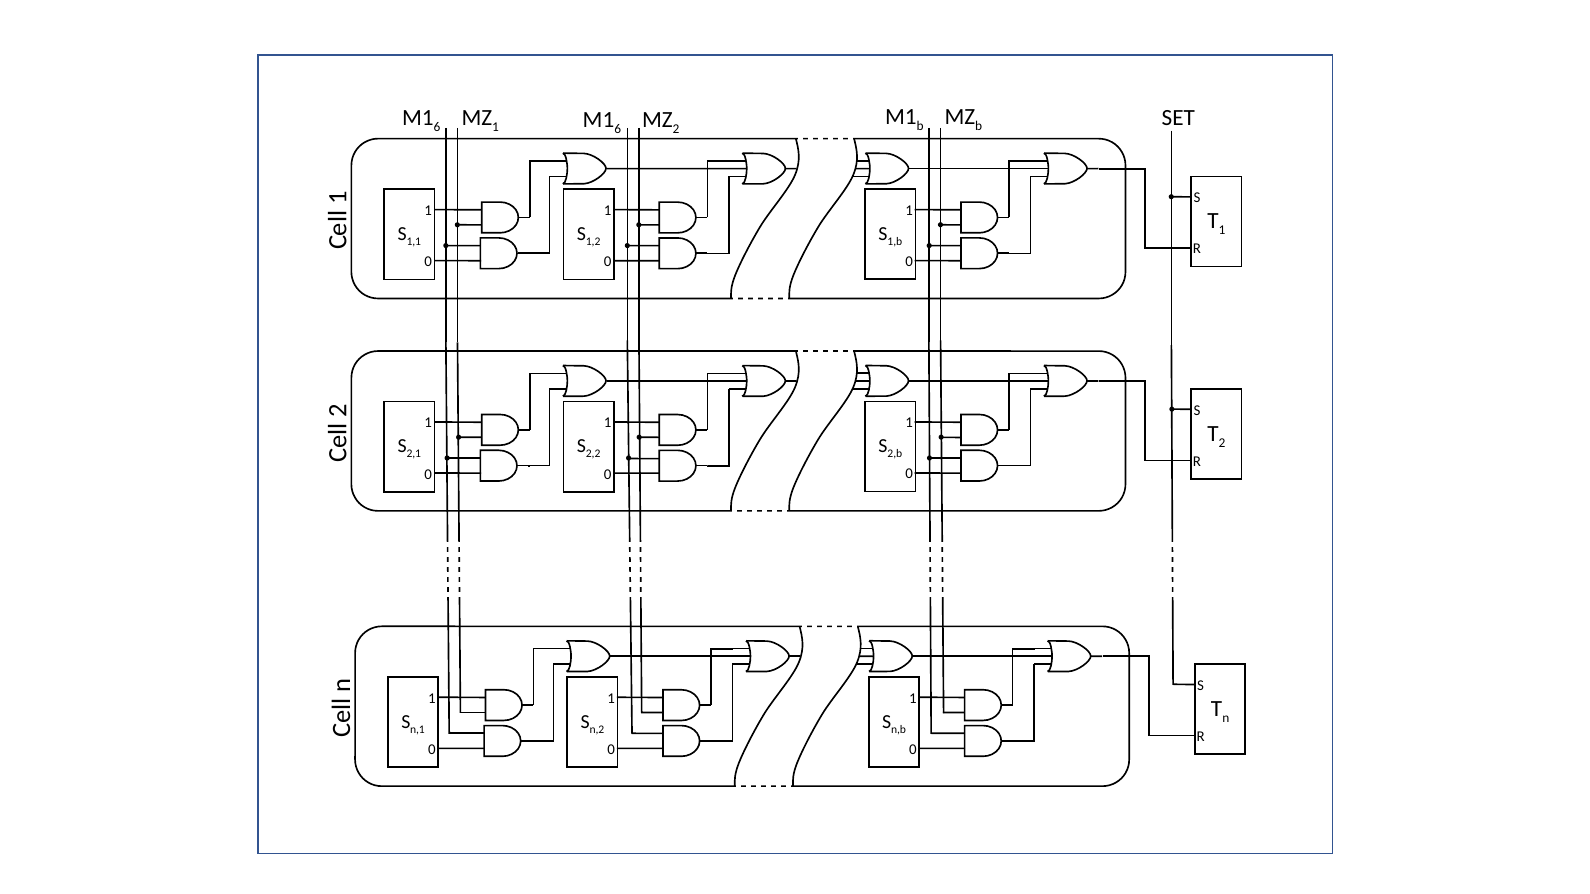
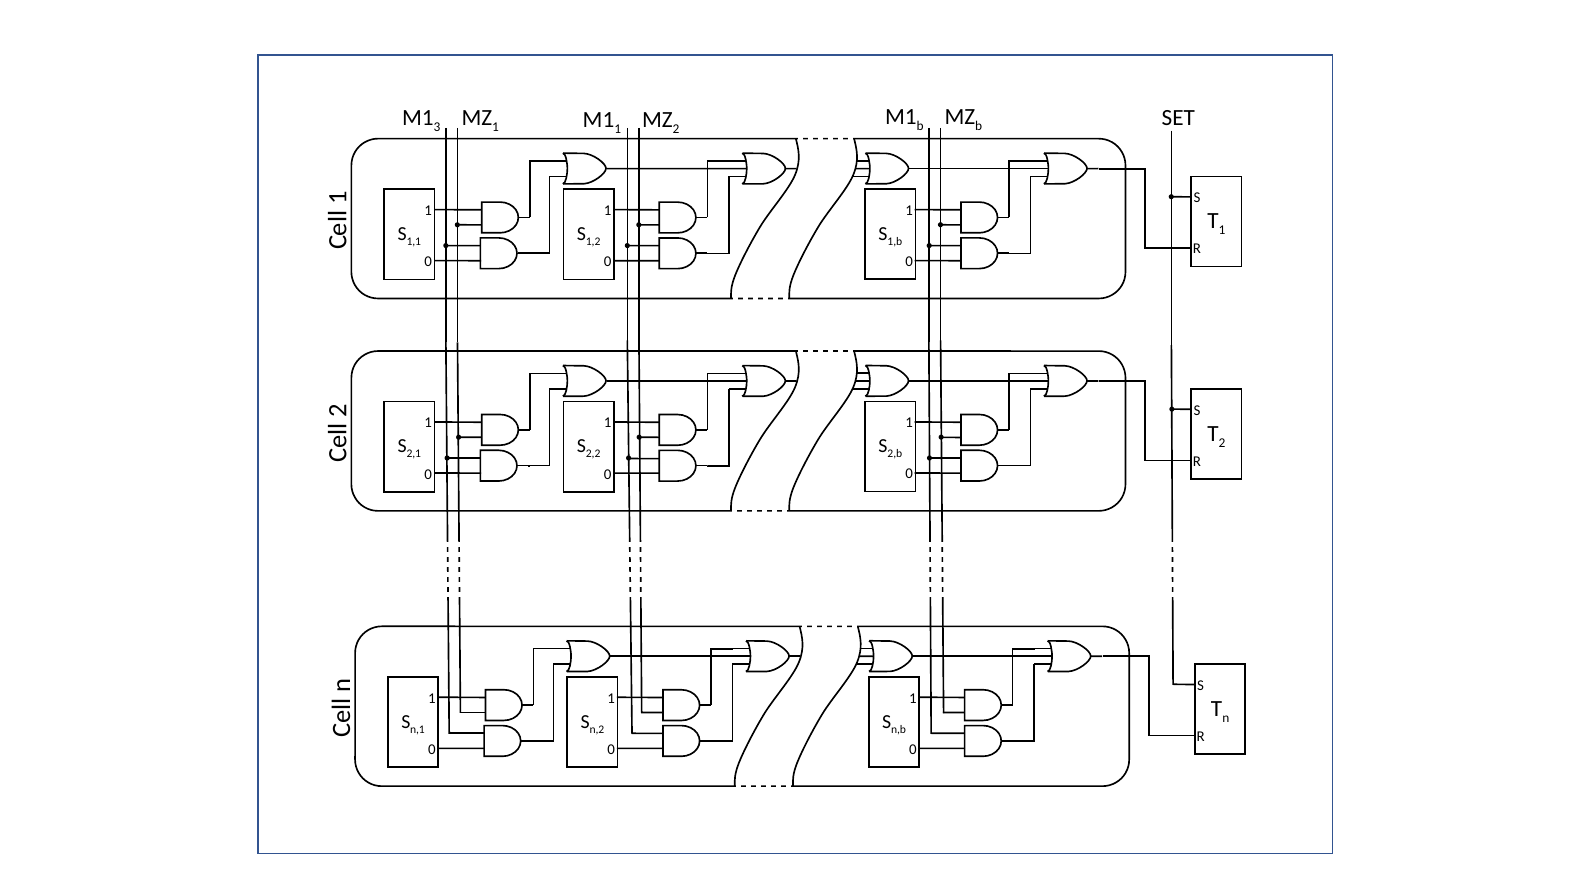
6 at (437, 127): 6 -> 3
6 at (618, 129): 6 -> 1
